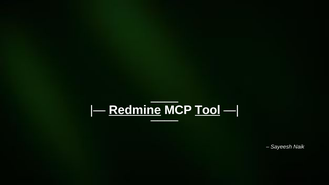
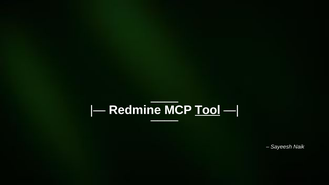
Redmine underline: present -> none
